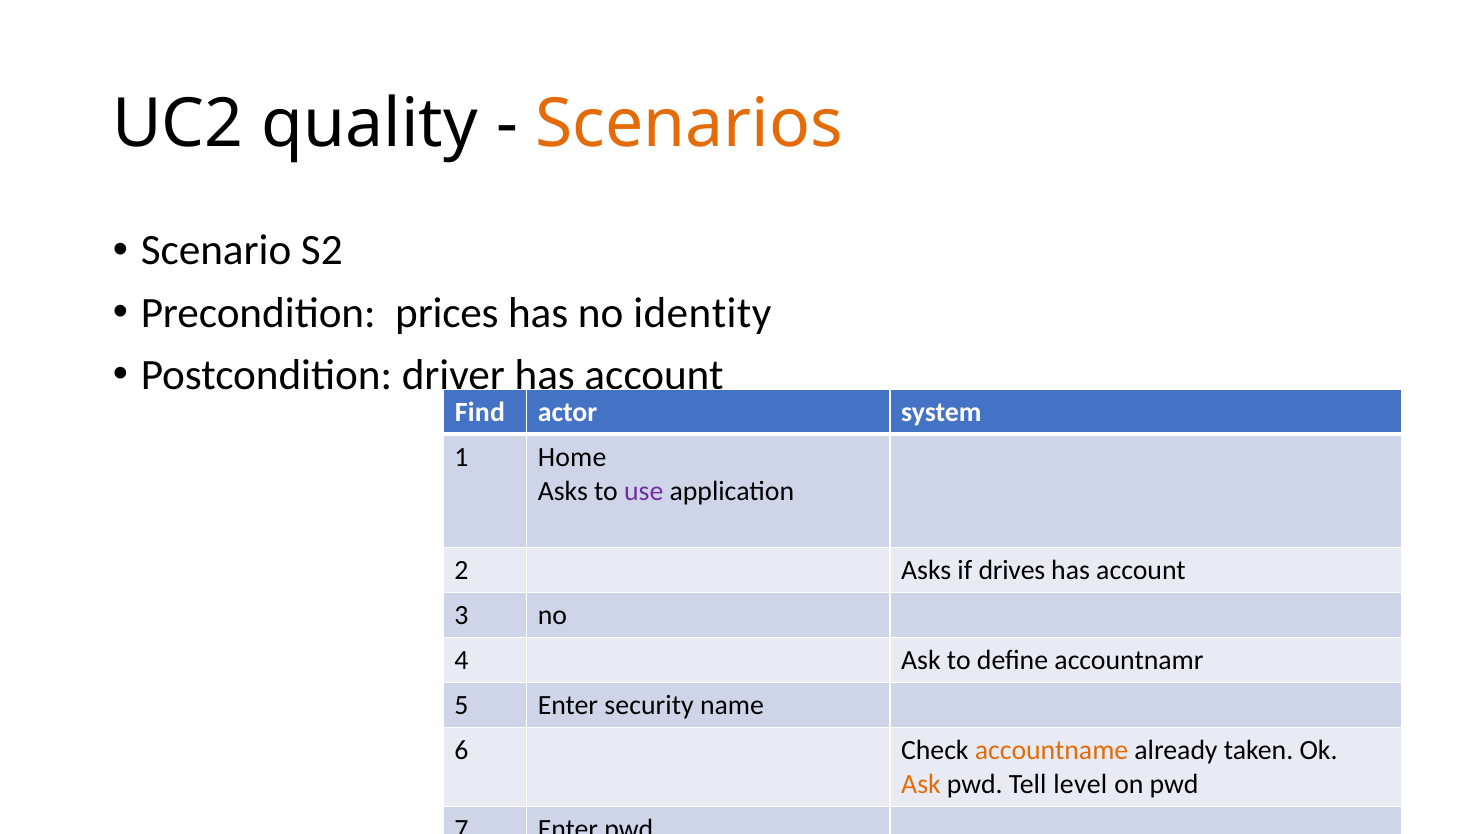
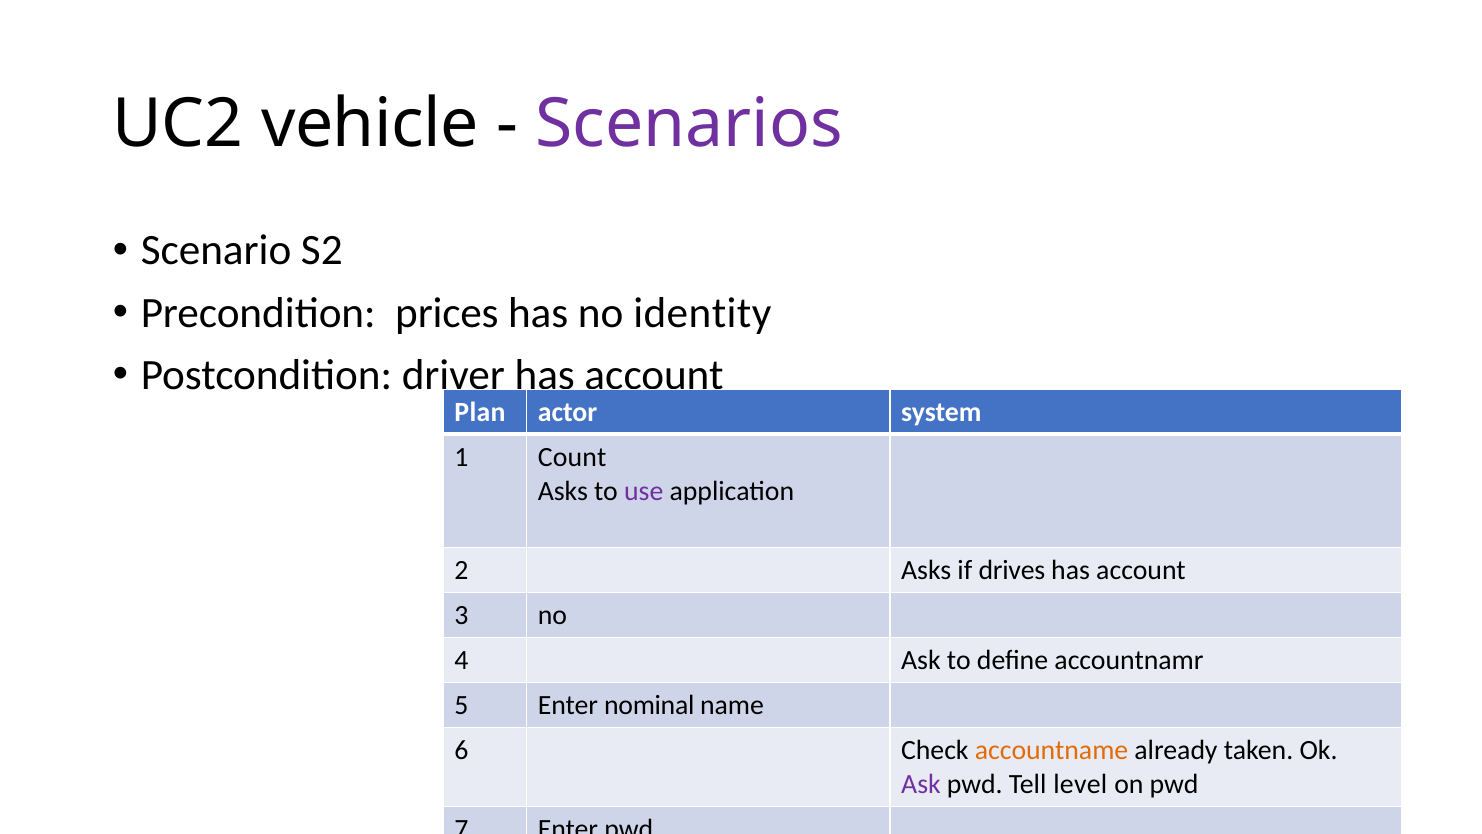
quality: quality -> vehicle
Scenarios colour: orange -> purple
Find: Find -> Plan
Home: Home -> Count
security: security -> nominal
Ask at (921, 784) colour: orange -> purple
